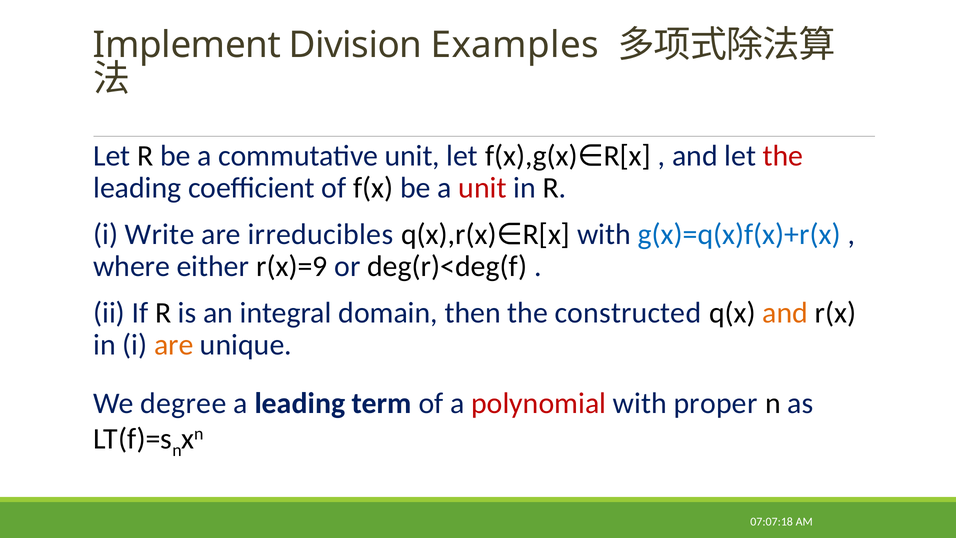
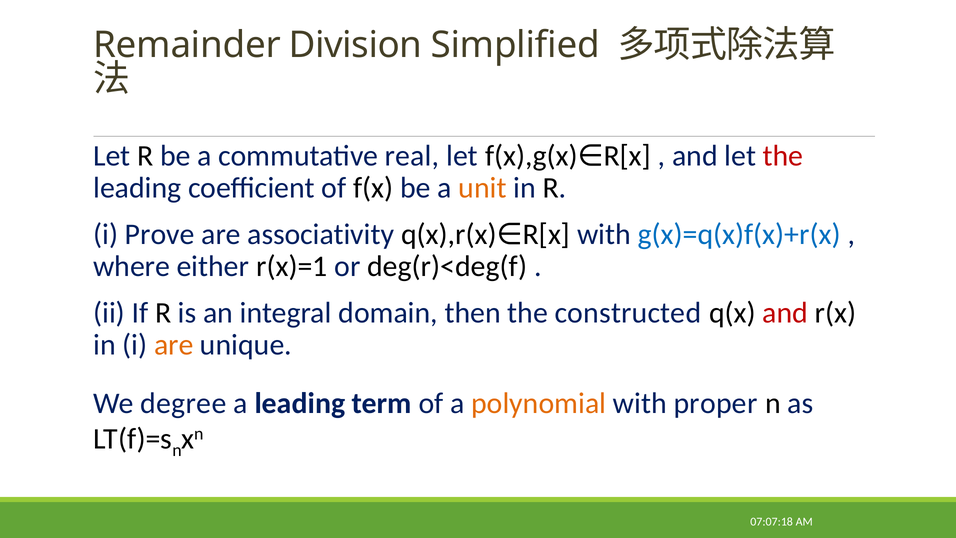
Implement: Implement -> Remainder
Examples: Examples -> Simplified
commutative unit: unit -> real
unit at (482, 188) colour: red -> orange
Write: Write -> Prove
irreducibles: irreducibles -> associativity
r(x)=9: r(x)=9 -> r(x)=1
and at (785, 313) colour: orange -> red
polynomial colour: red -> orange
